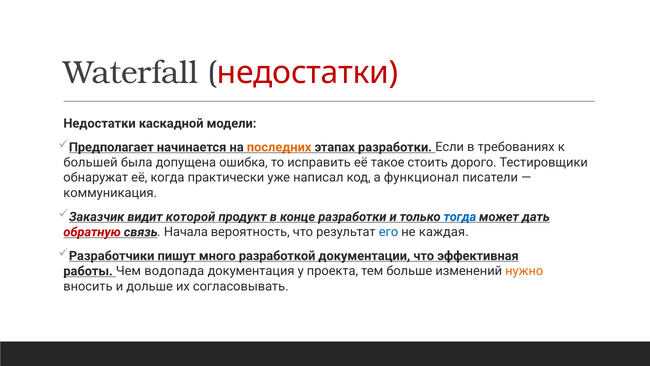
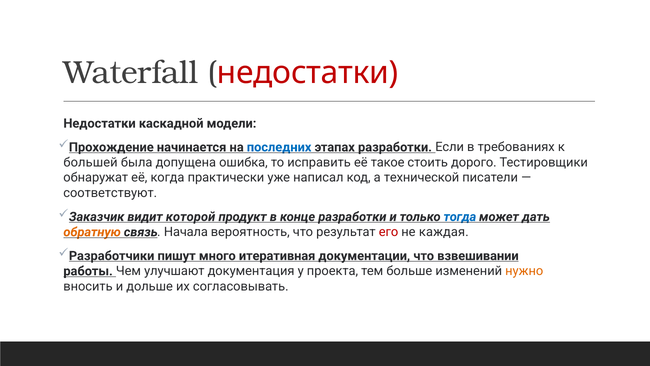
Предполагает: Предполагает -> Прохождение
последних colour: orange -> blue
функционал: функционал -> технической
коммуникация: коммуникация -> соответствуют
обратную colour: red -> orange
его colour: blue -> red
разработкой: разработкой -> итеративная
эффективная: эффективная -> взвешивании
водопада: водопада -> улучшают
